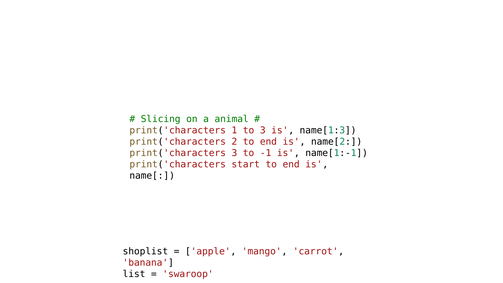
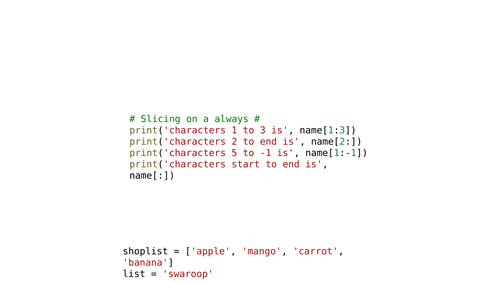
animal: animal -> always
print('characters 3: 3 -> 5
